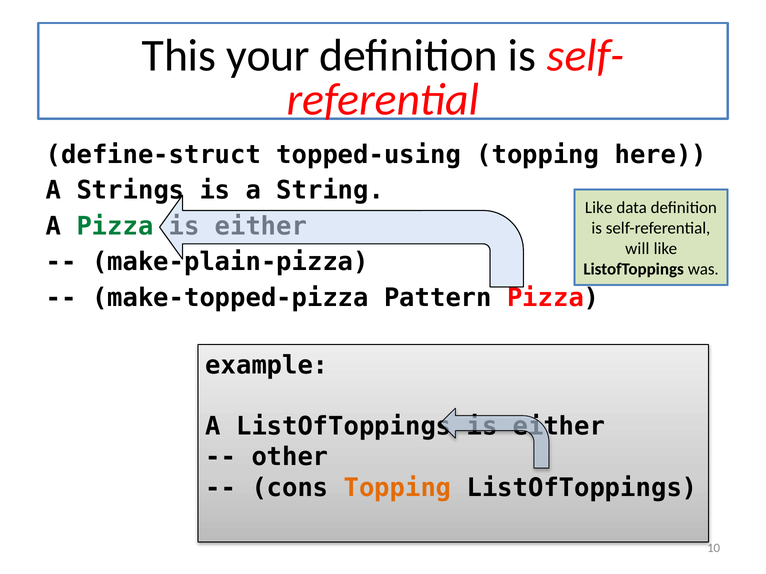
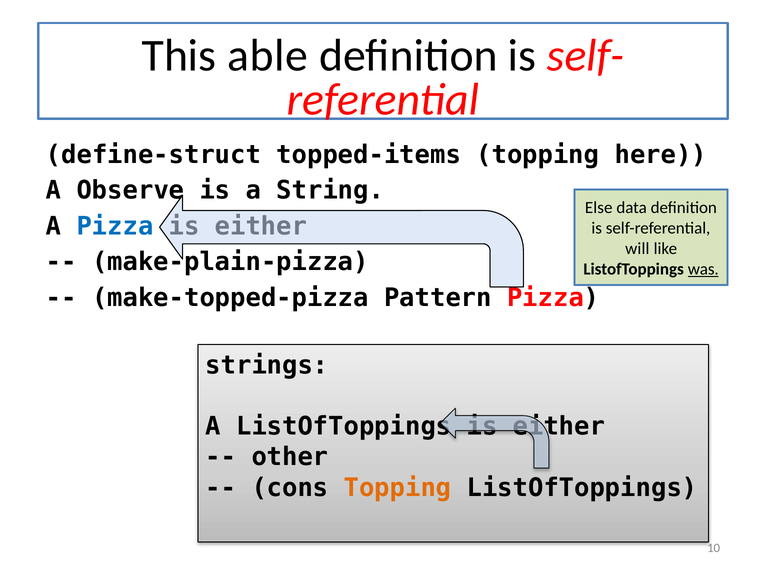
your: your -> able
topped-using: topped-using -> topped-items
Strings: Strings -> Observe
Like at (599, 208): Like -> Else
Pizza at (115, 226) colour: green -> blue
was underline: none -> present
example: example -> strings
